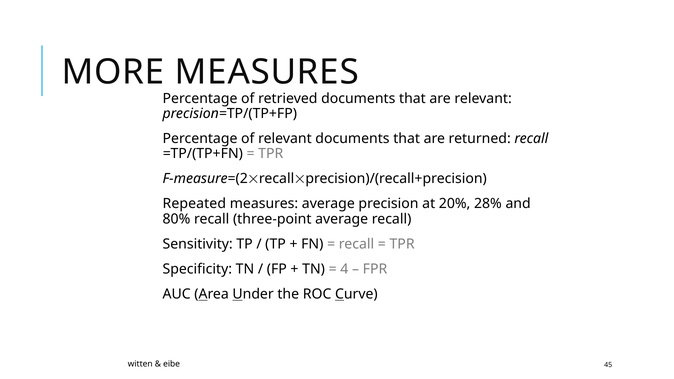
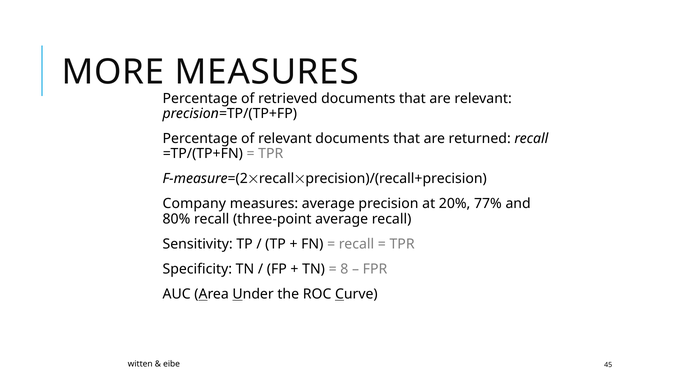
Repeated: Repeated -> Company
28%: 28% -> 77%
4: 4 -> 8
